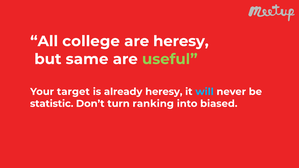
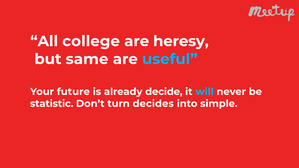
useful colour: light green -> light blue
target: target -> future
already heresy: heresy -> decide
ranking: ranking -> decides
biased: biased -> simple
